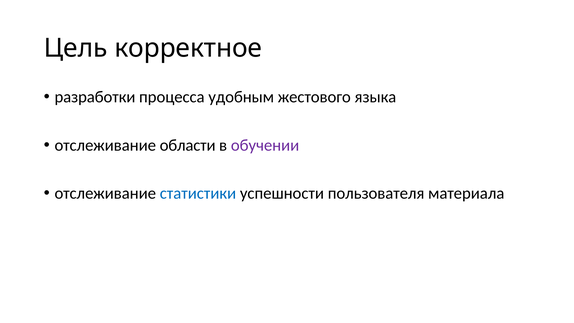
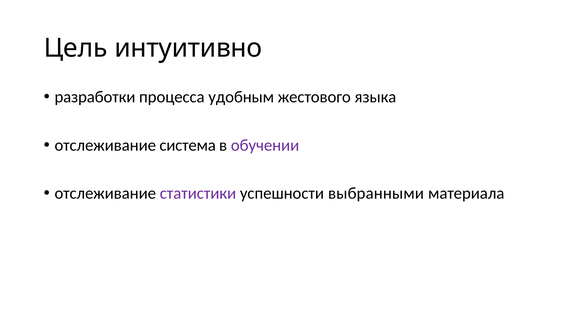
корректное: корректное -> интуитивно
области: области -> система
статистики colour: blue -> purple
пользователя: пользователя -> выбранными
